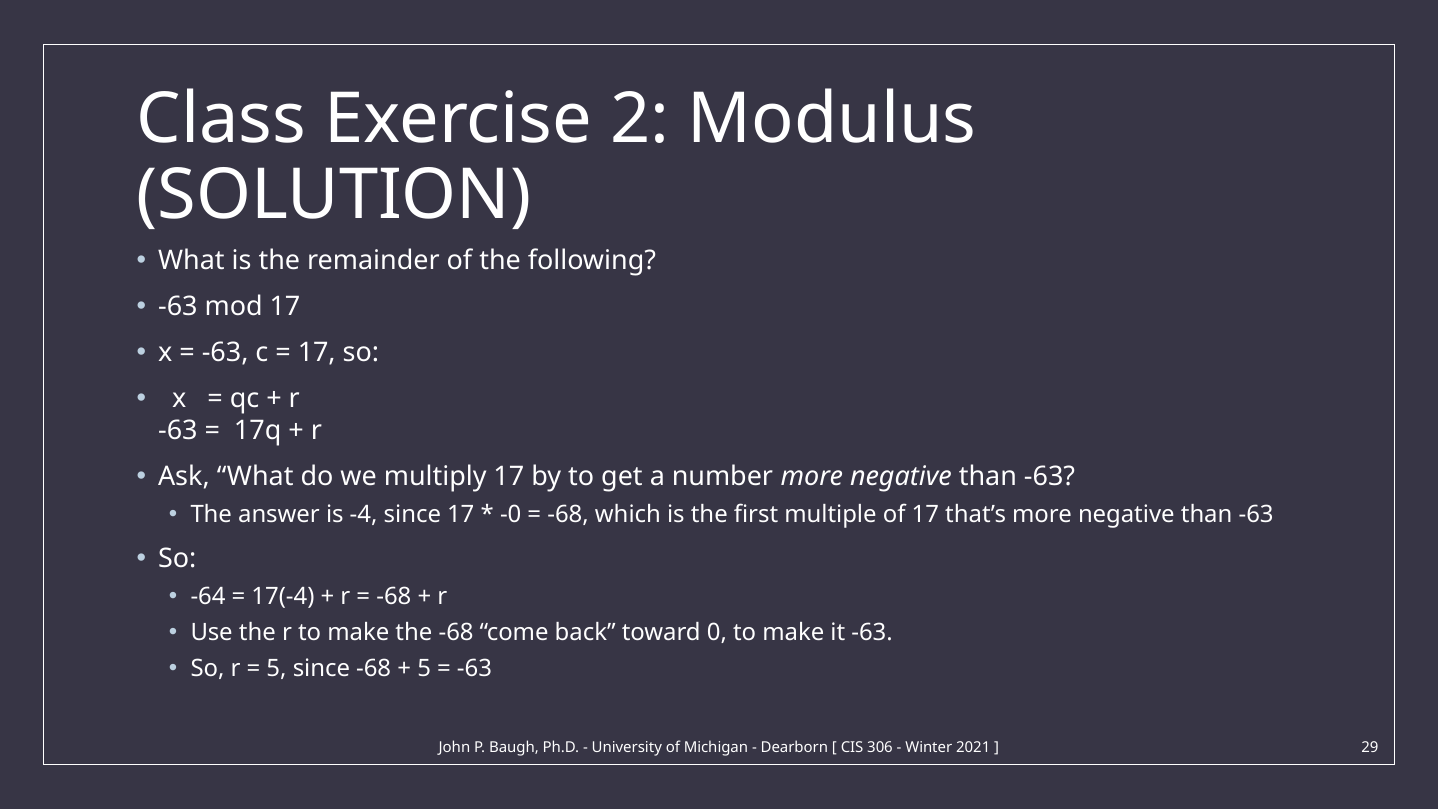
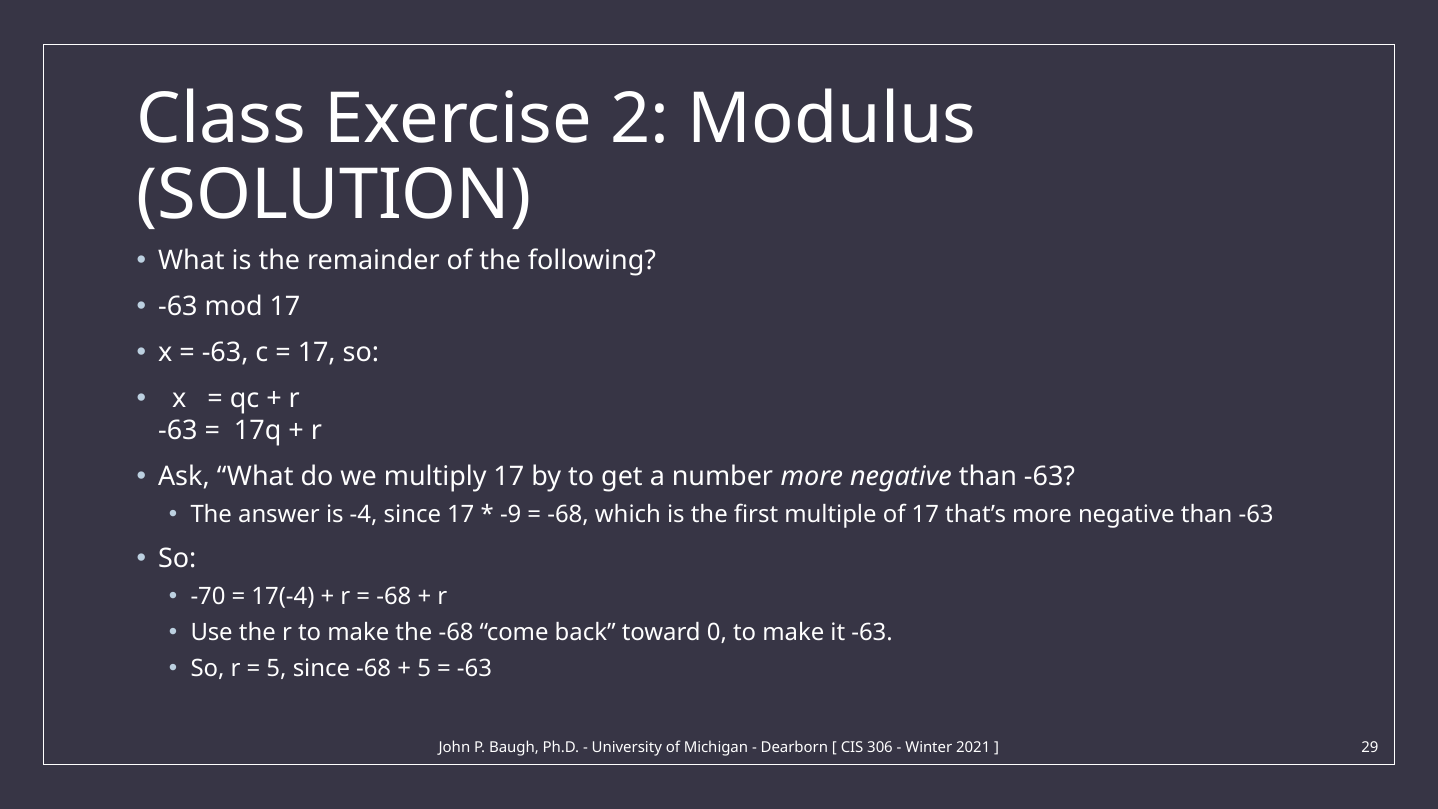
-0: -0 -> -9
-64: -64 -> -70
